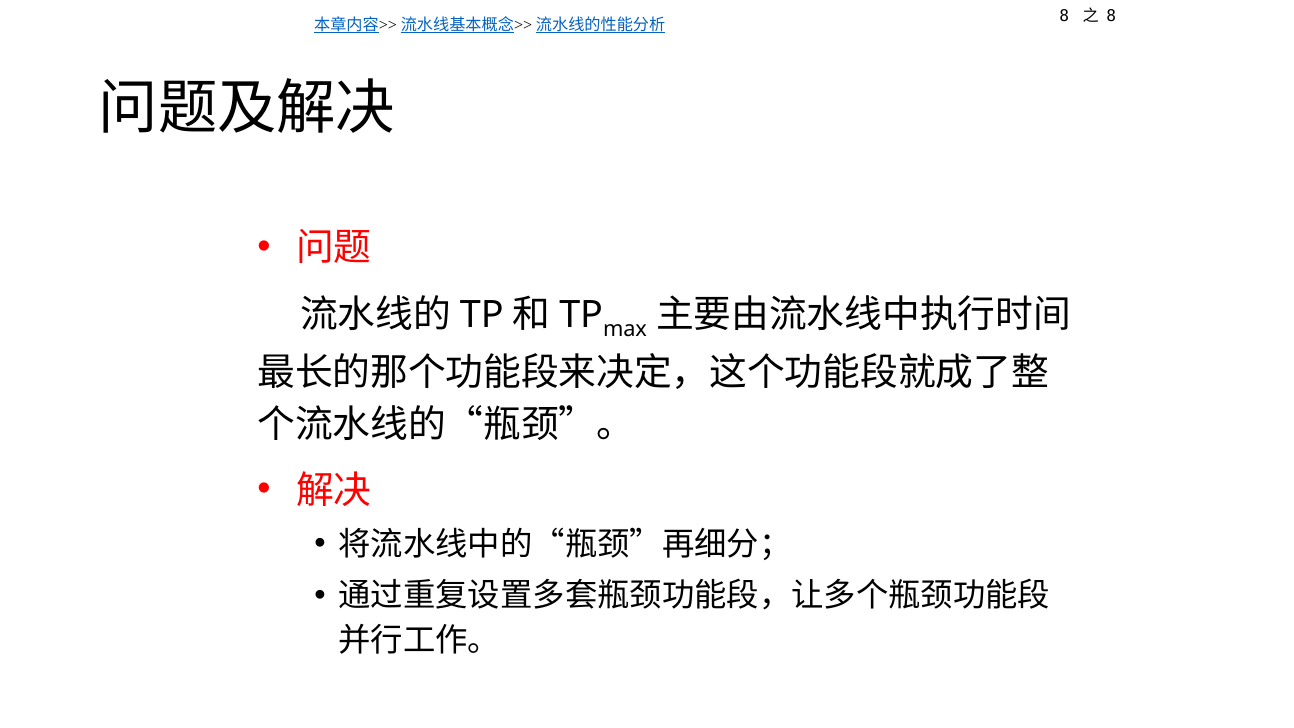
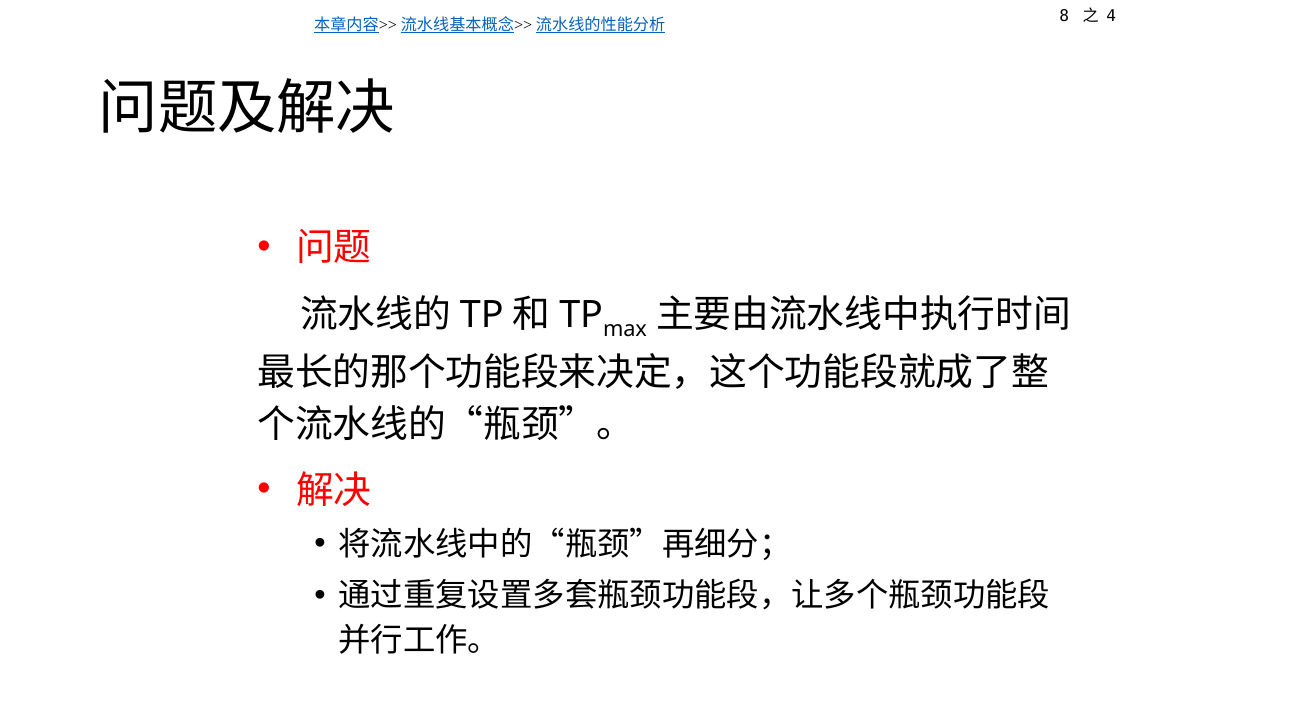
8 at (1111, 16): 8 -> 4
